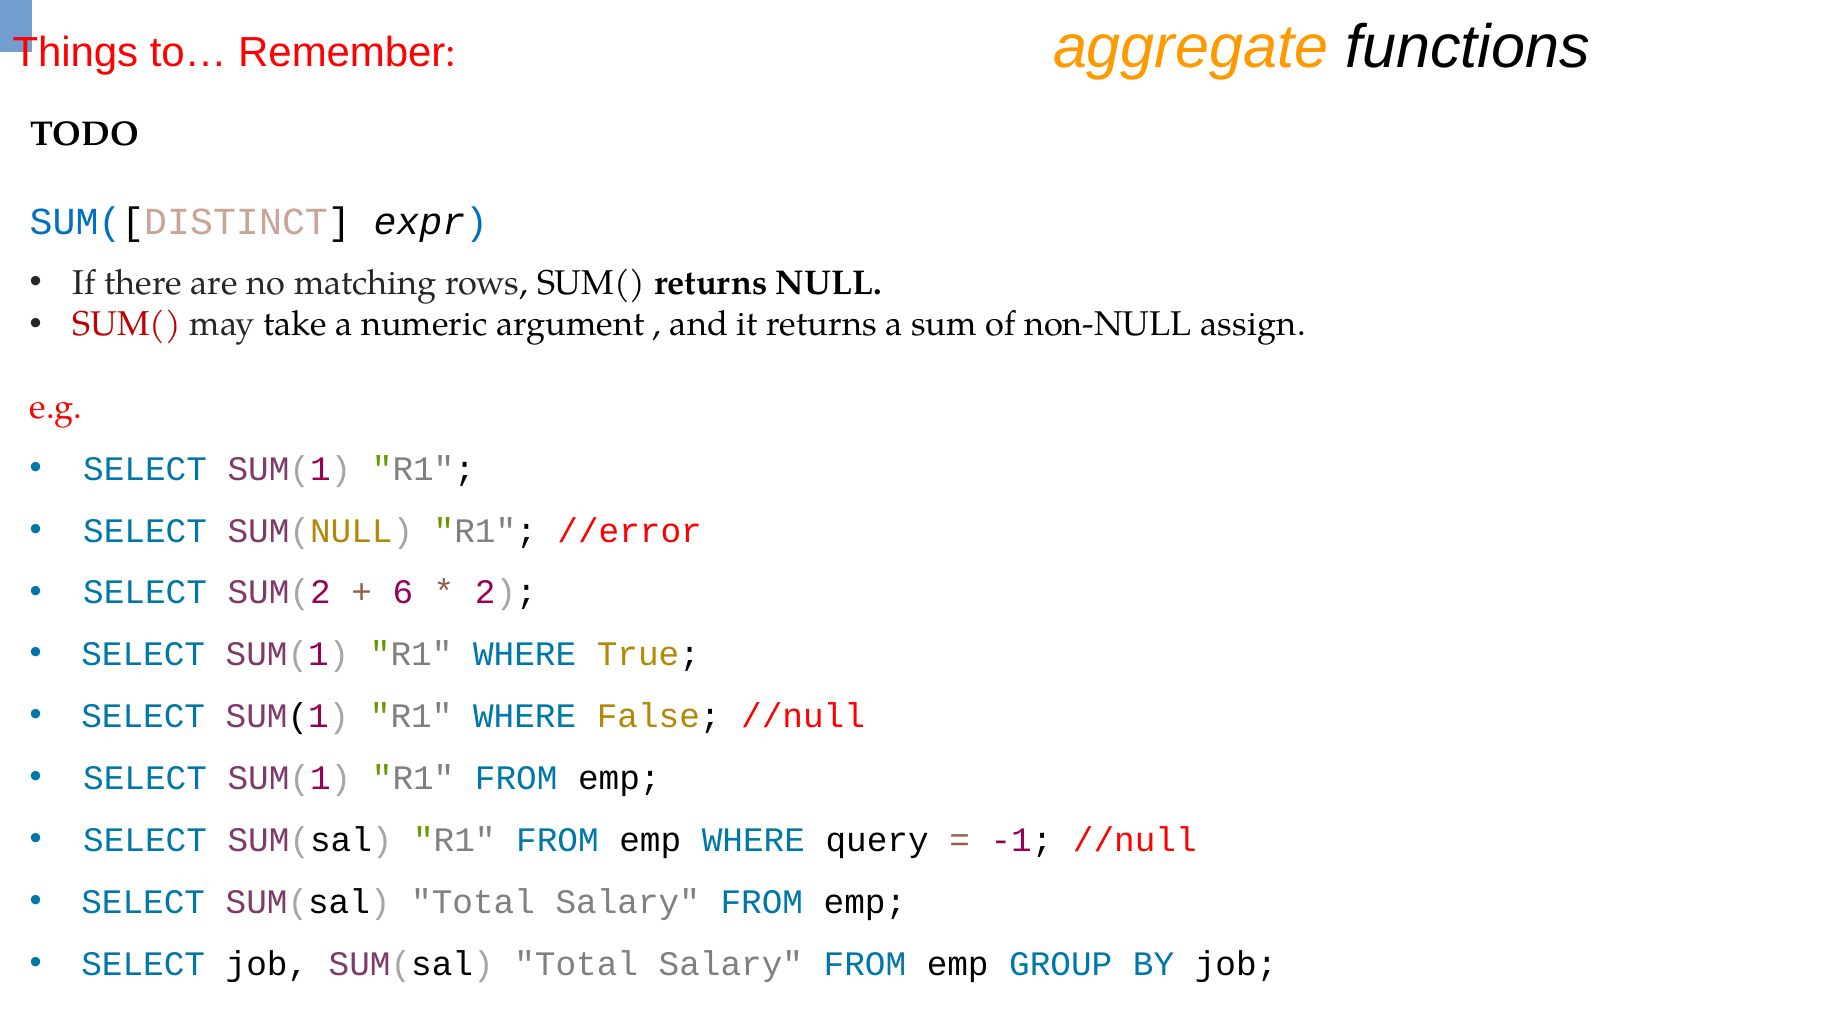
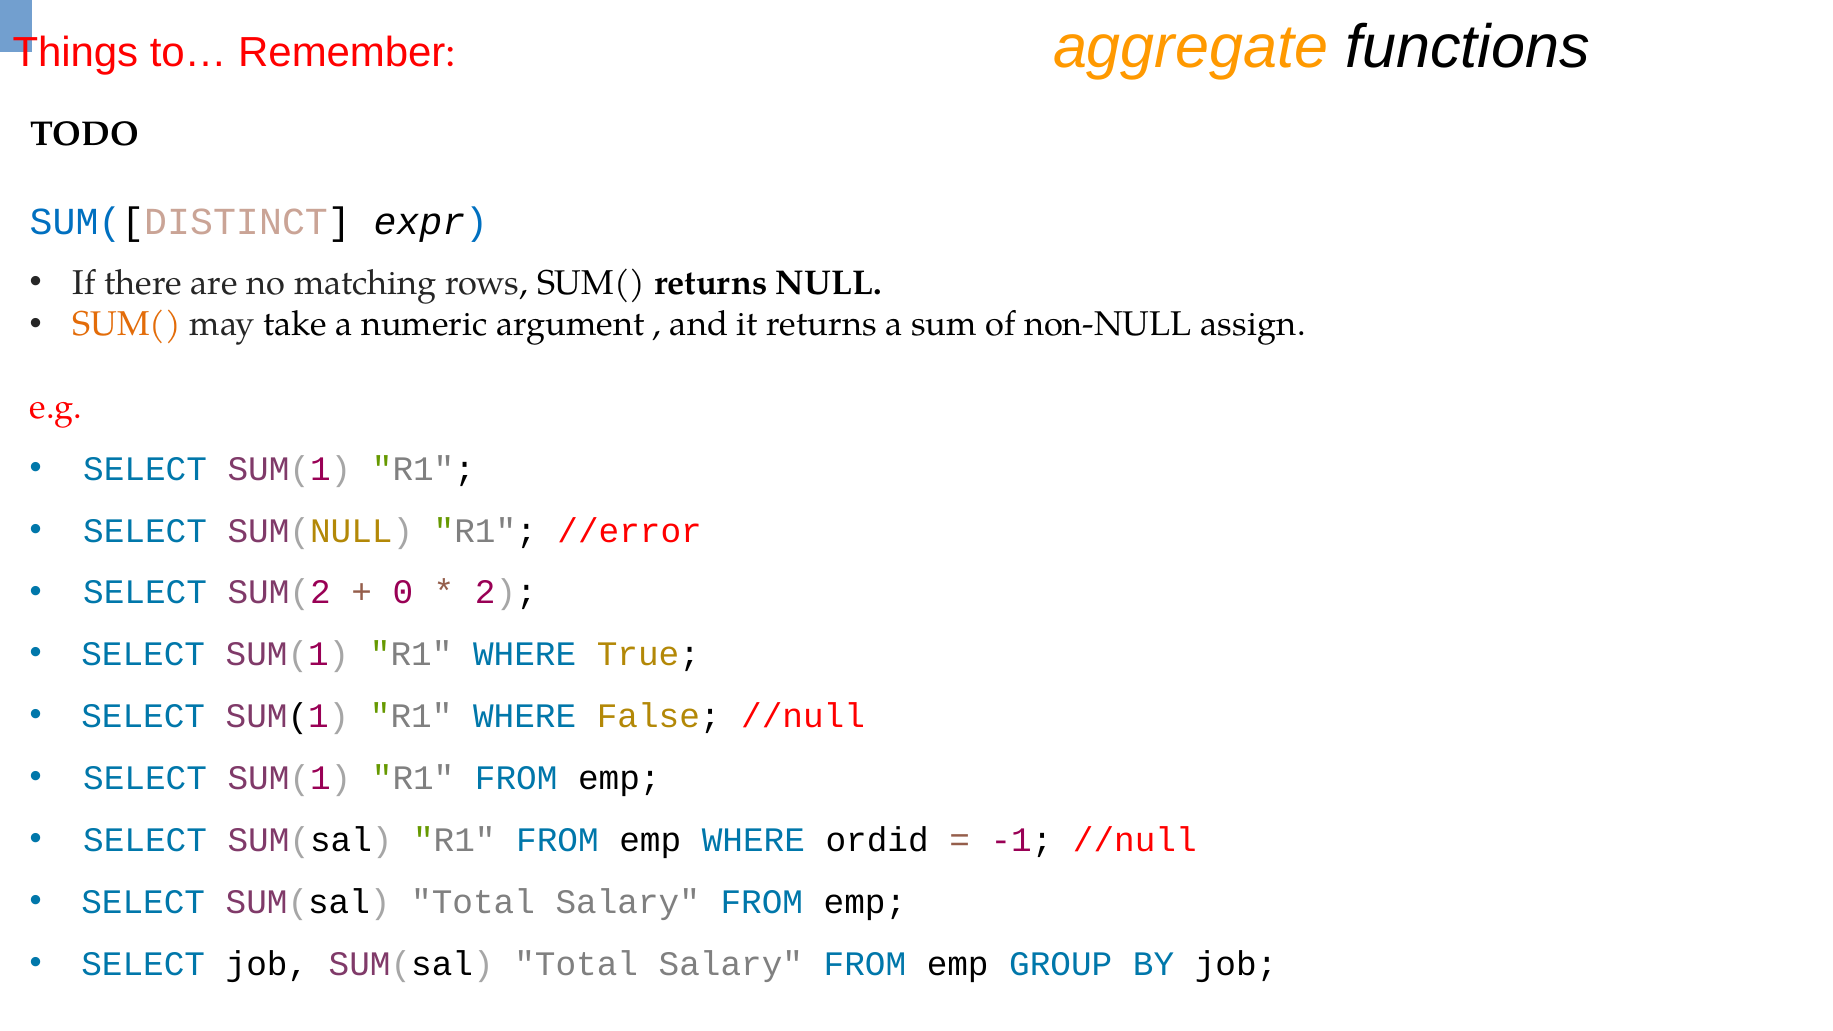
SUM( at (127, 325) colour: red -> orange
6: 6 -> 0
query: query -> ordid
